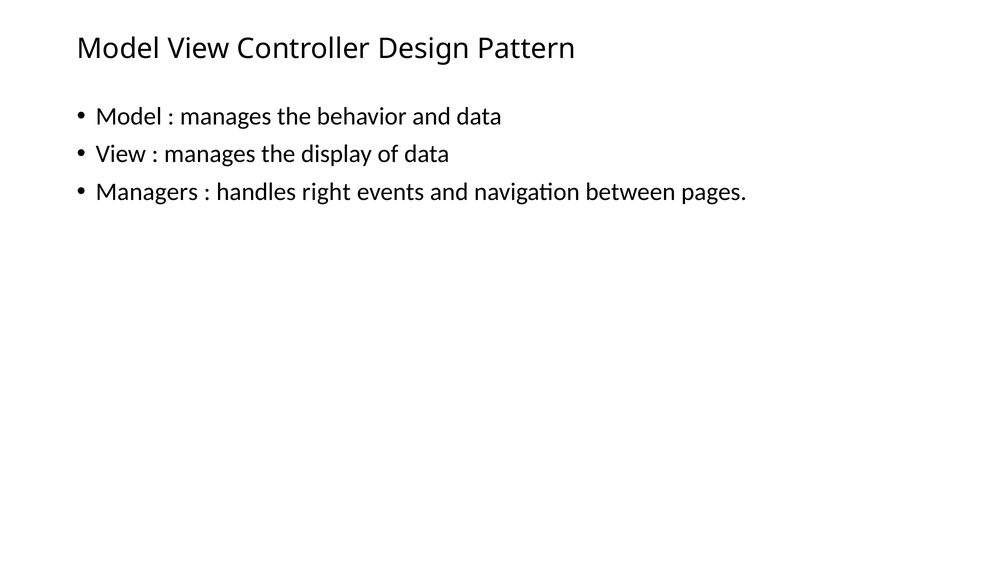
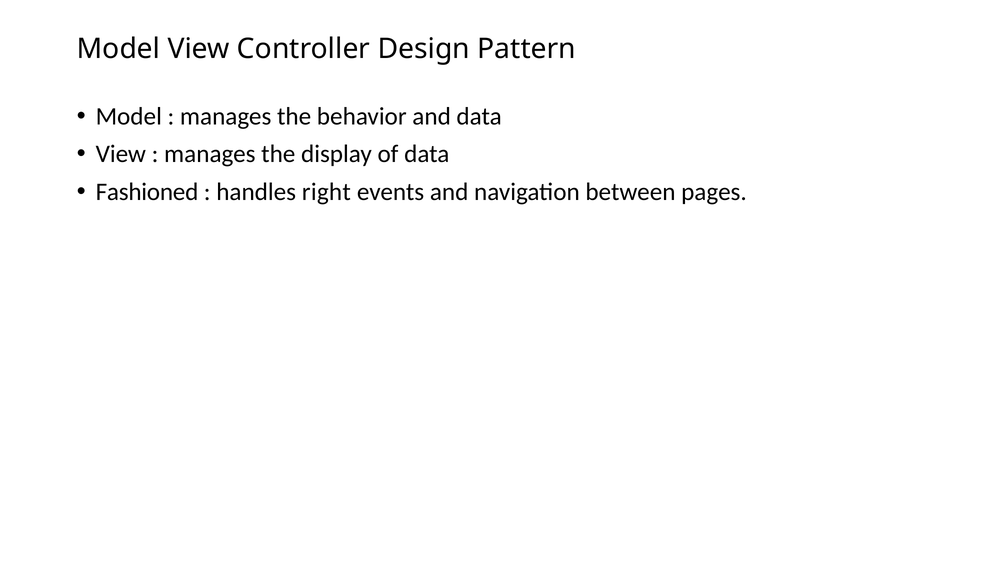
Managers: Managers -> Fashioned
